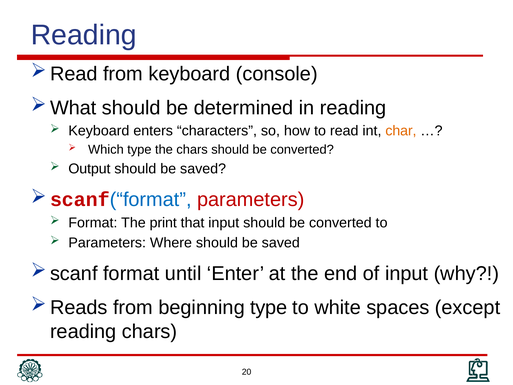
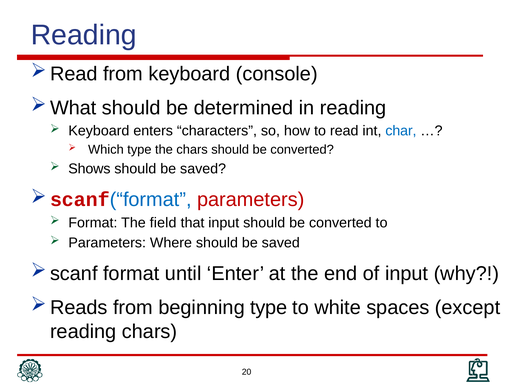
char colour: orange -> blue
Output: Output -> Shows
print: print -> field
